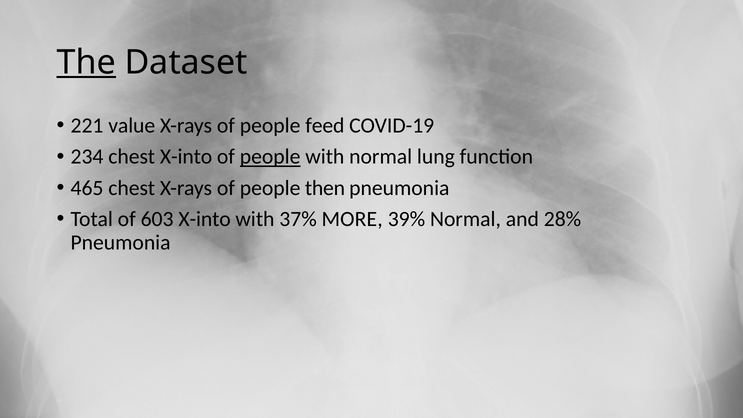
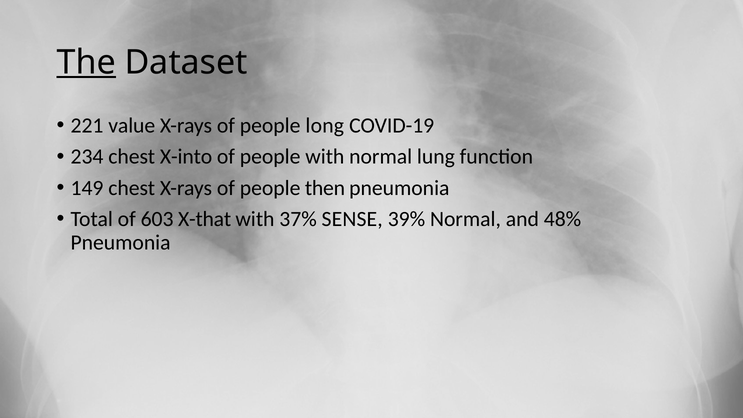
feed: feed -> long
people at (270, 157) underline: present -> none
465: 465 -> 149
603 X-into: X-into -> X-that
MORE: MORE -> SENSE
28%: 28% -> 48%
